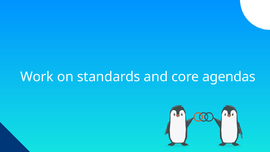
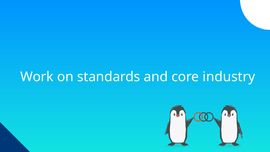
agendas: agendas -> industry
